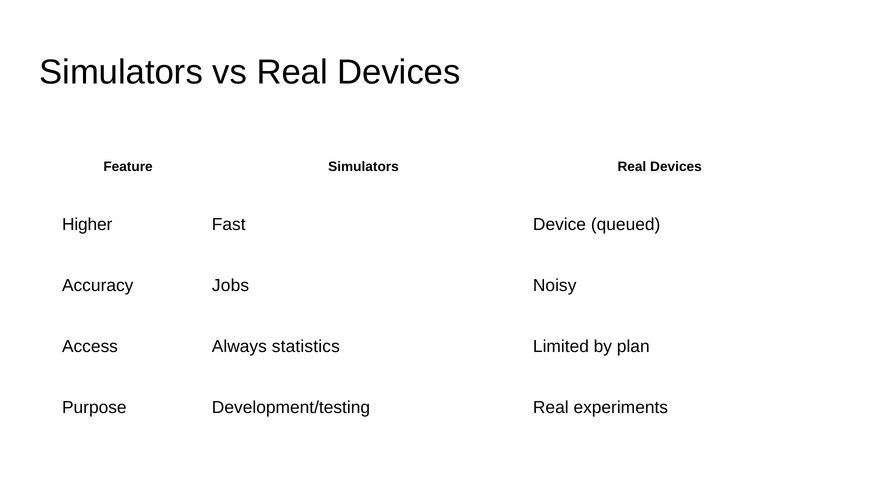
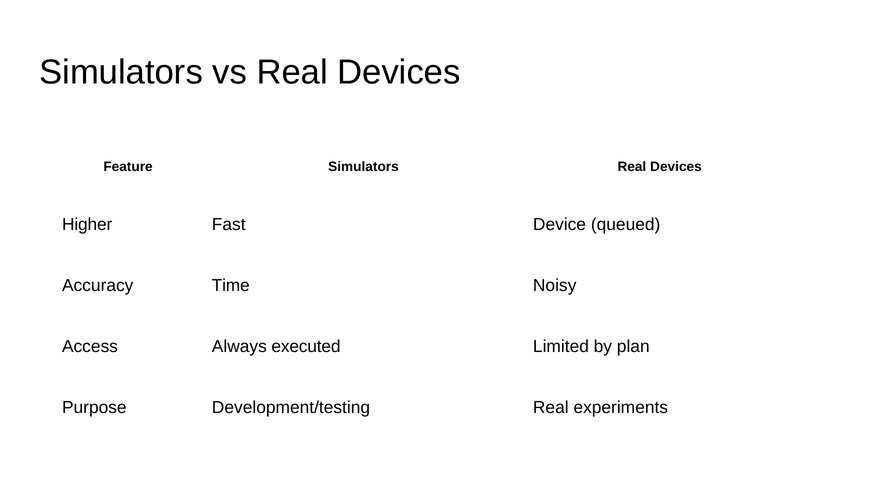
Jobs: Jobs -> Time
statistics: statistics -> executed
